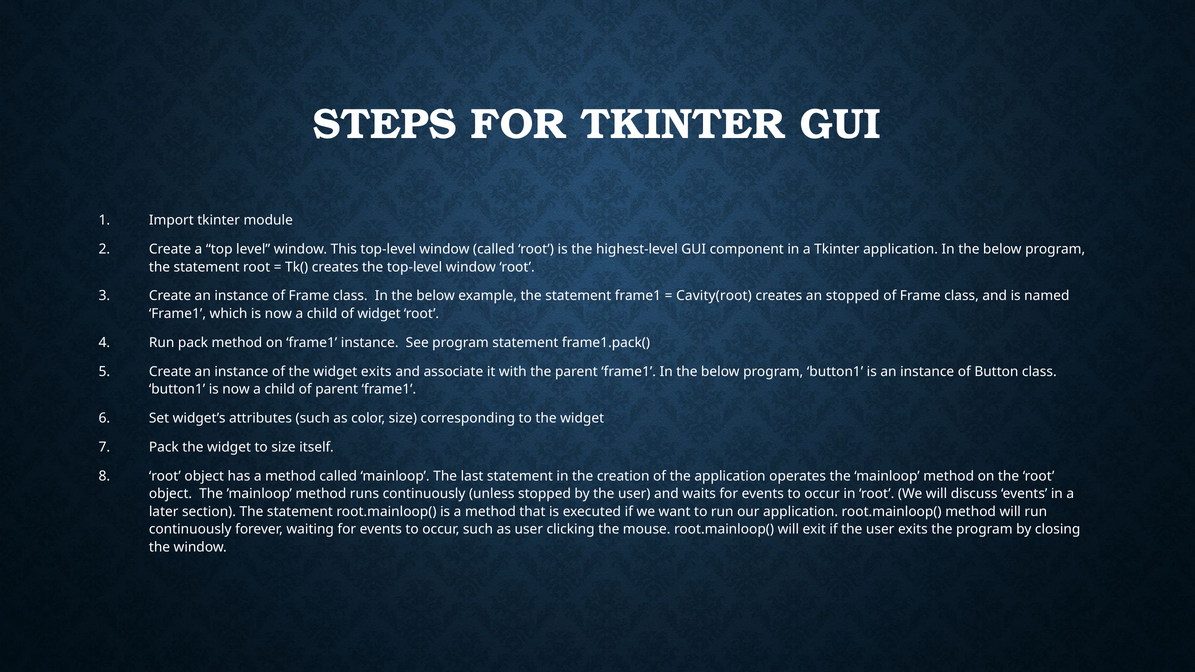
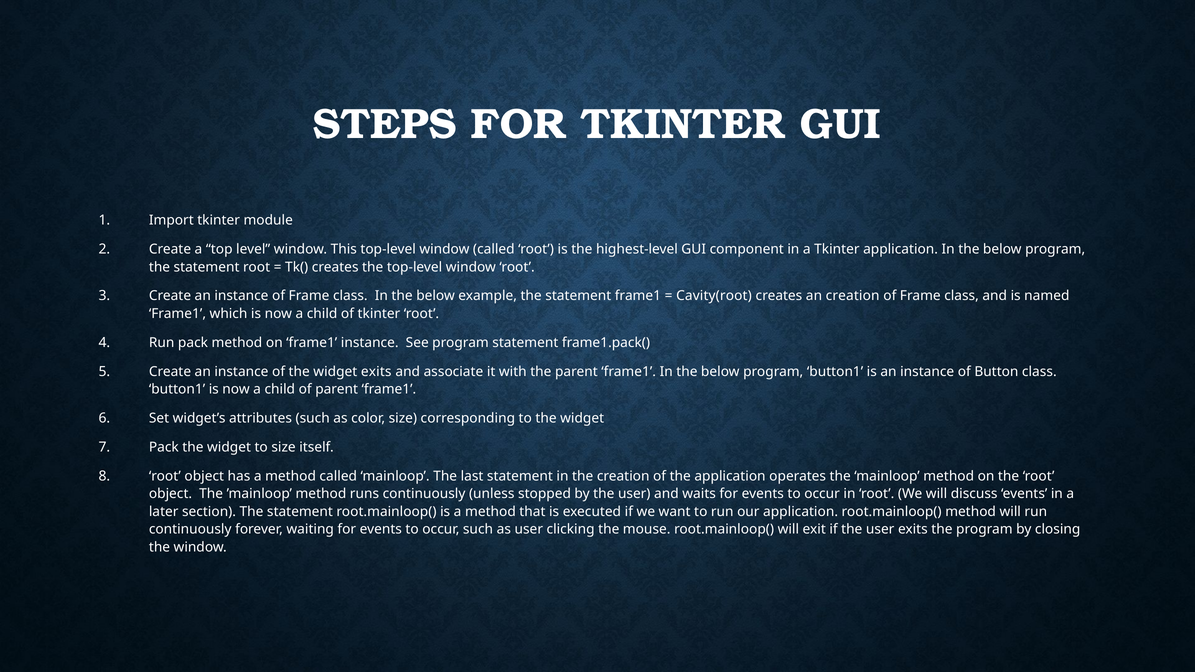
an stopped: stopped -> creation
of widget: widget -> tkinter
